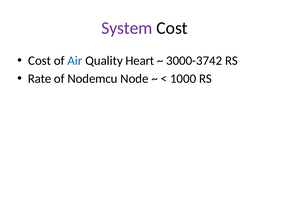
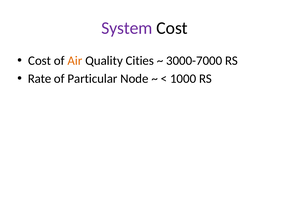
Air colour: blue -> orange
Heart: Heart -> Cities
3000-3742: 3000-3742 -> 3000-7000
Nodemcu: Nodemcu -> Particular
